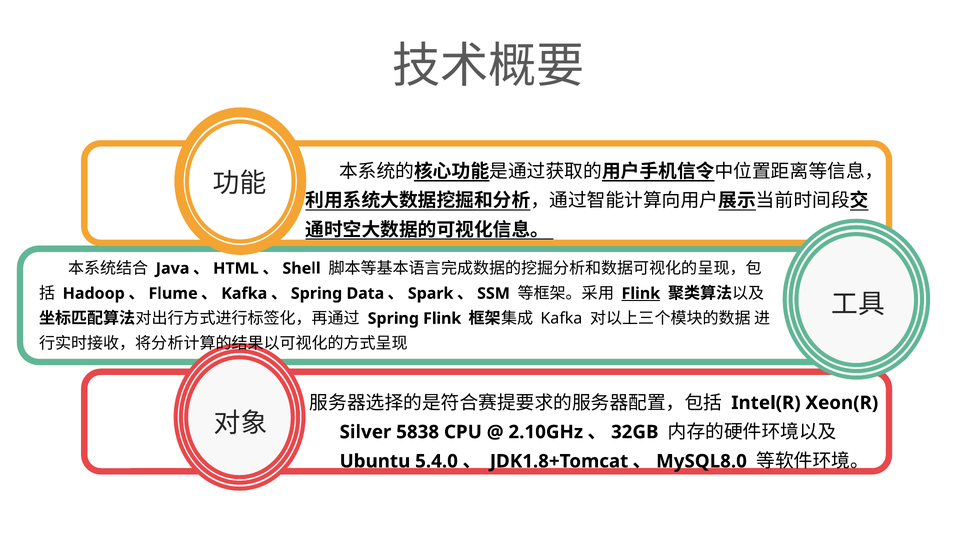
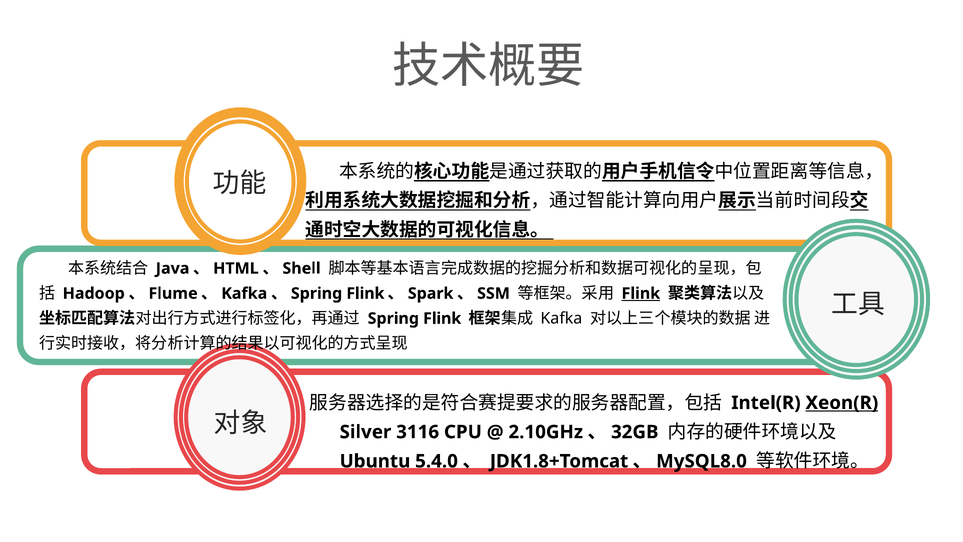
Data at (365, 293): Data -> Flink
Xeon(R underline: none -> present
5838: 5838 -> 3116
